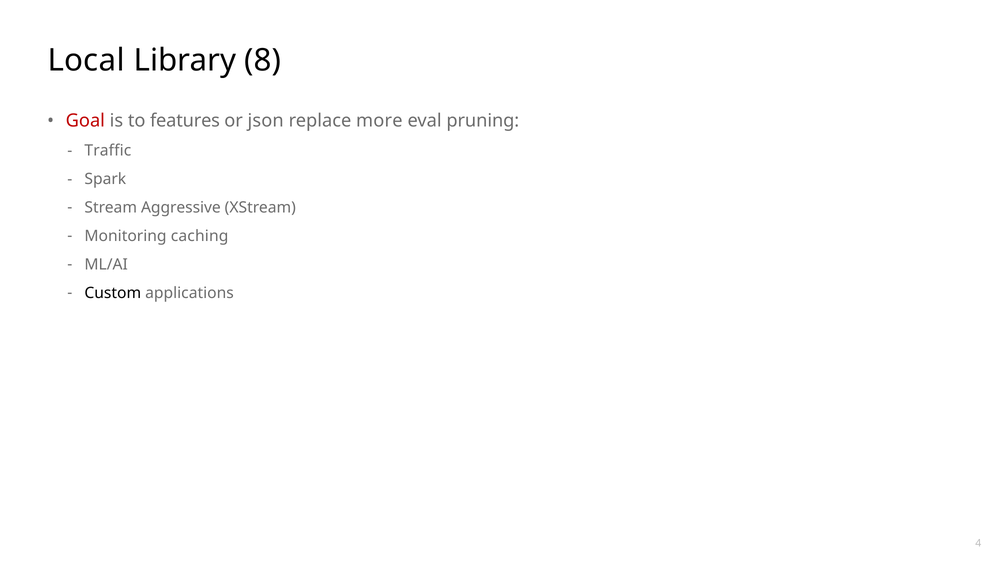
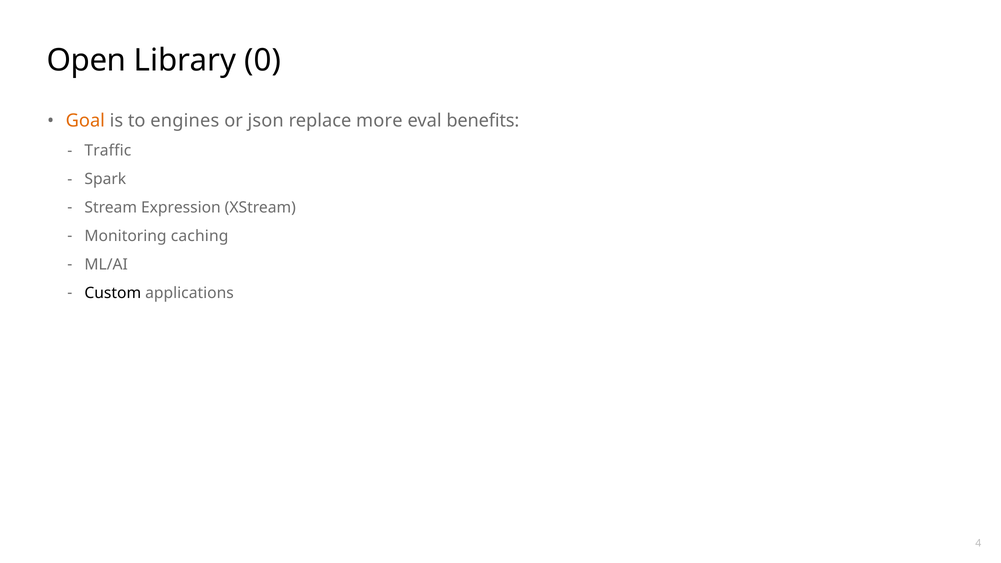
Local: Local -> Open
8: 8 -> 0
Goal colour: red -> orange
features: features -> engines
pruning: pruning -> benefits
Aggressive: Aggressive -> Expression
